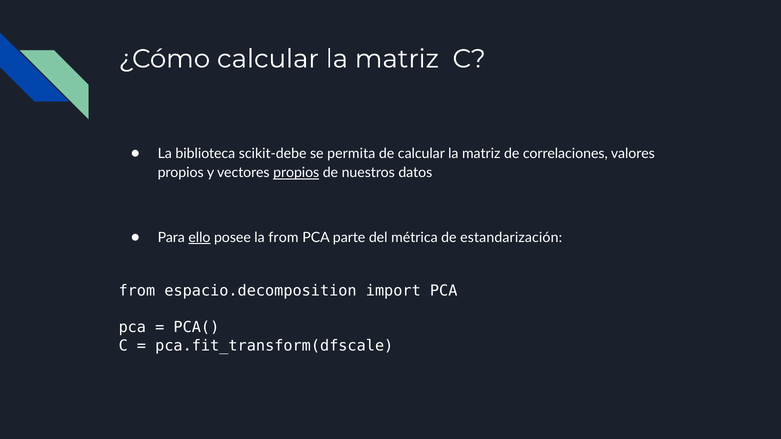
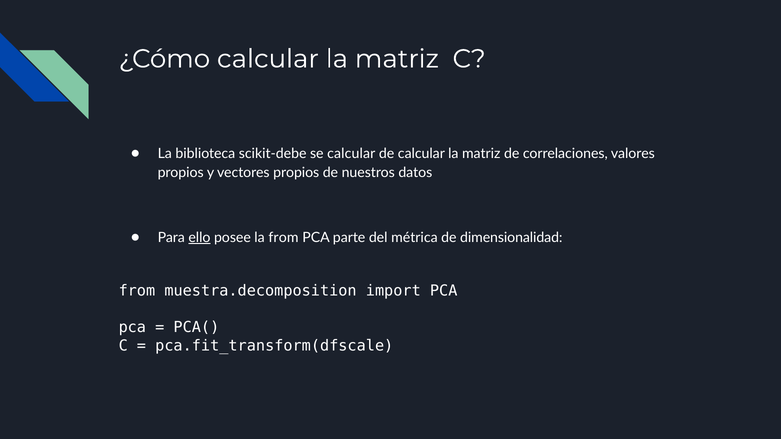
se permita: permita -> calcular
propios at (296, 173) underline: present -> none
estandarización: estandarización -> dimensionalidad
espacio.decomposition: espacio.decomposition -> muestra.decomposition
